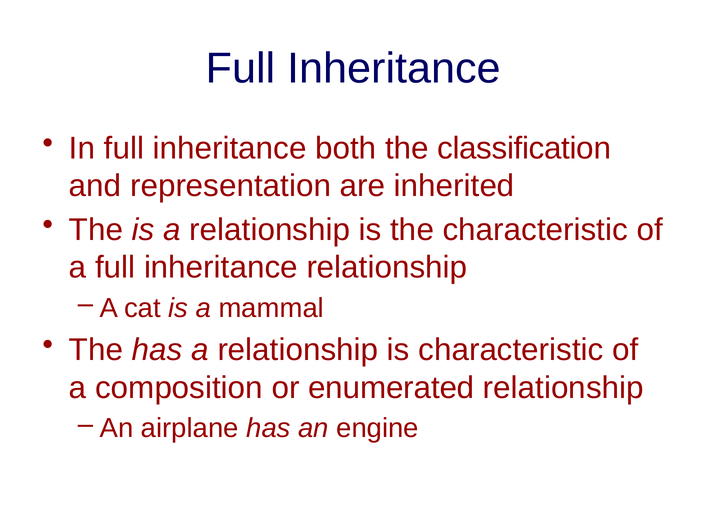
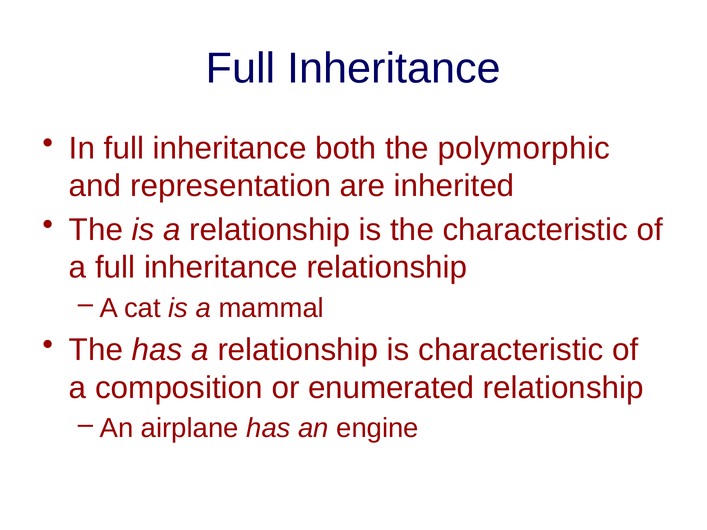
classification: classification -> polymorphic
